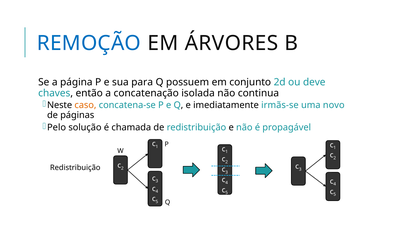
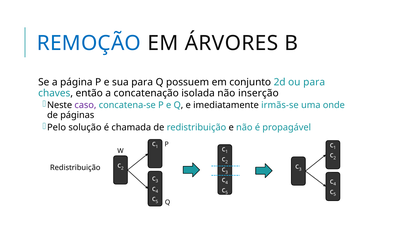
ou deve: deve -> para
continua: continua -> inserção
caso colour: orange -> purple
novo: novo -> onde
